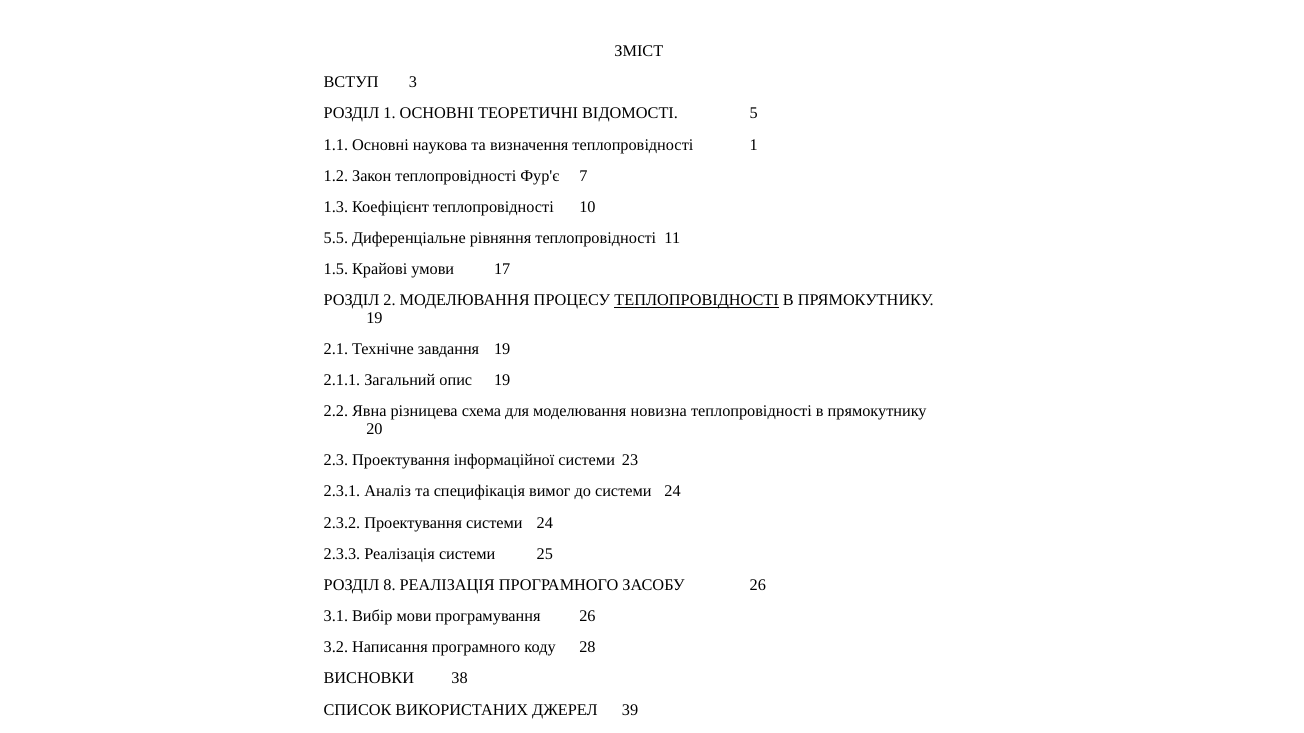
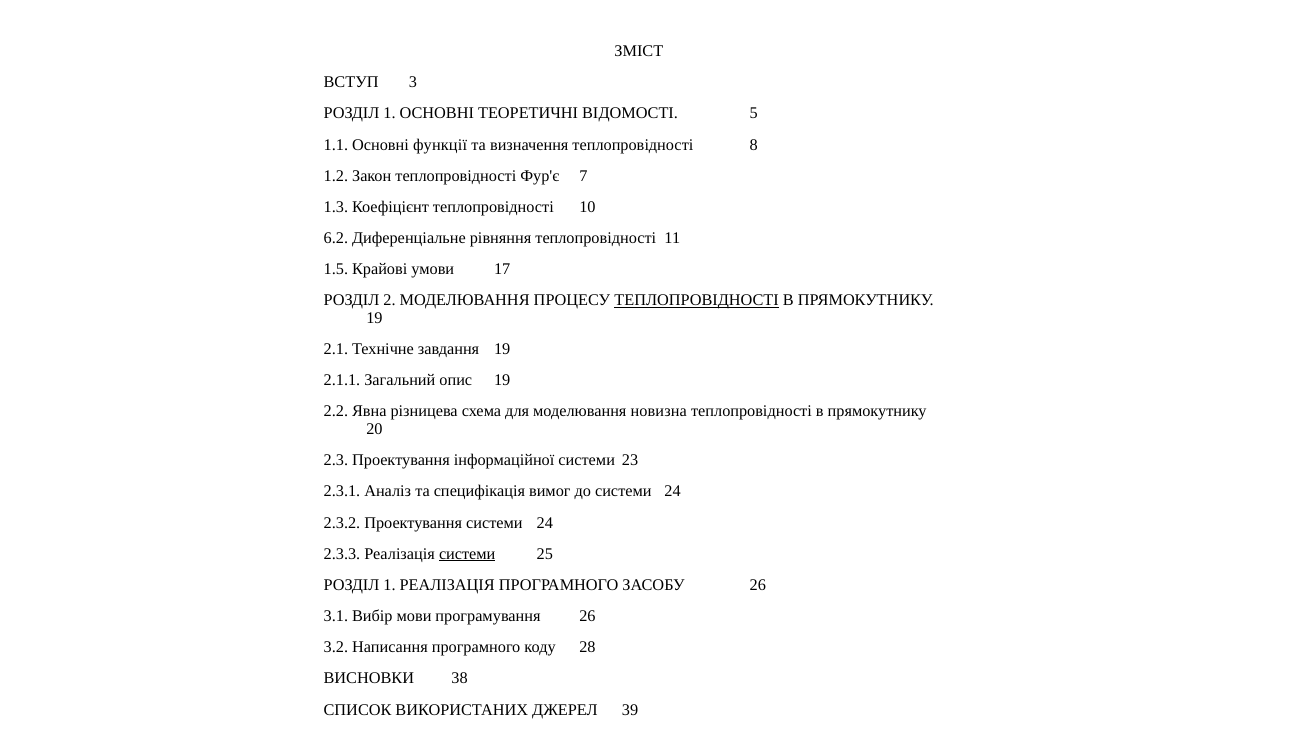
наукова: наукова -> функції
теплопровідності 1: 1 -> 8
5.5: 5.5 -> 6.2
системи at (467, 554) underline: none -> present
8 at (390, 585): 8 -> 1
